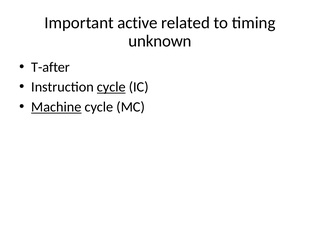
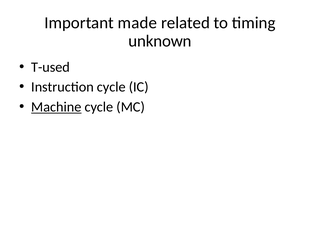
active: active -> made
T-after: T-after -> T-used
cycle at (111, 87) underline: present -> none
